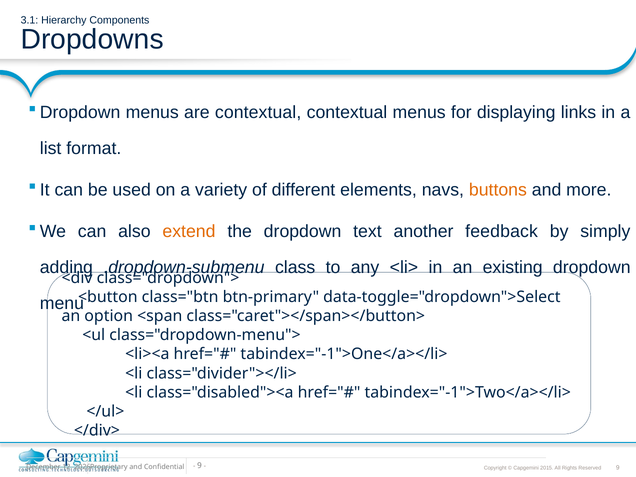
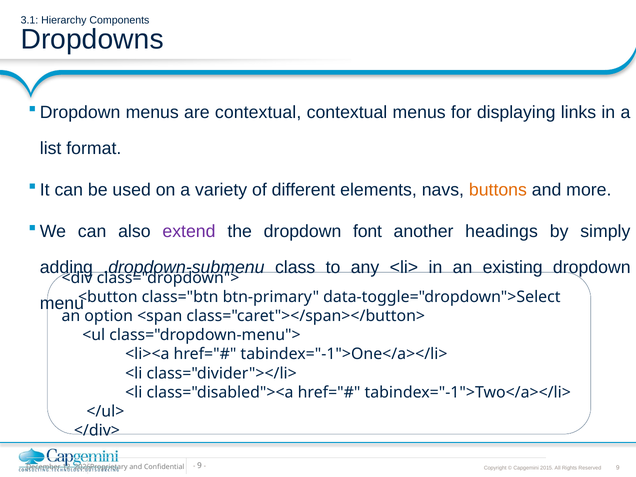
extend colour: orange -> purple
text: text -> font
feedback: feedback -> headings
